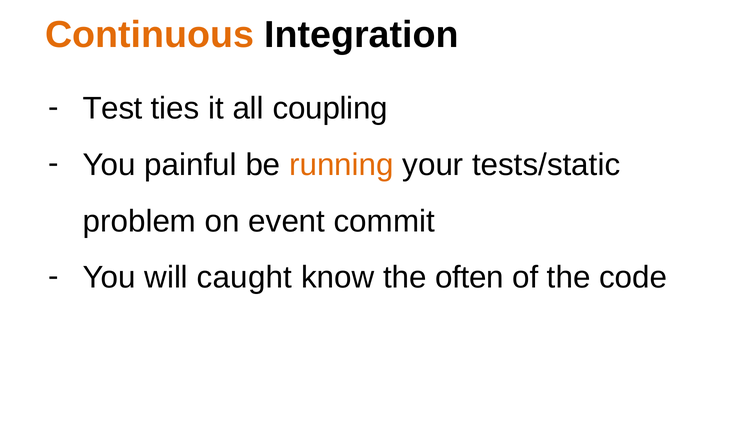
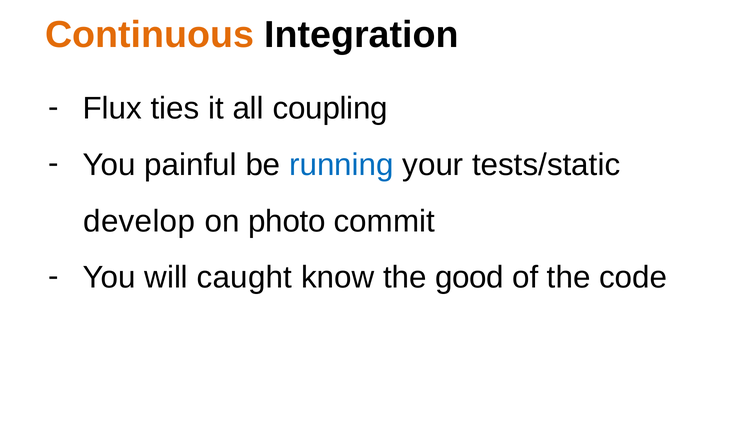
Test: Test -> Flux
running colour: orange -> blue
problem: problem -> develop
event: event -> photo
often: often -> good
